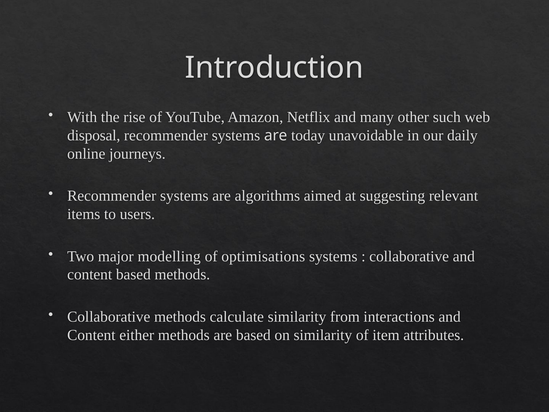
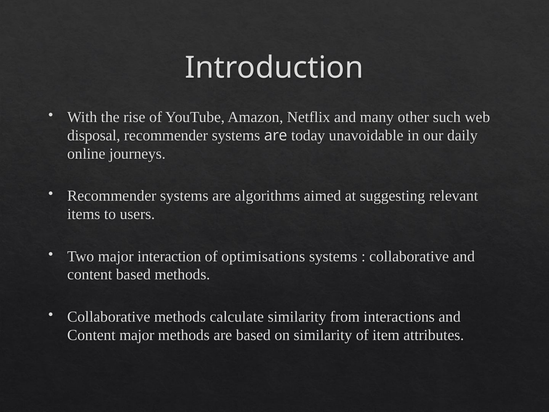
modelling: modelling -> interaction
Content either: either -> major
